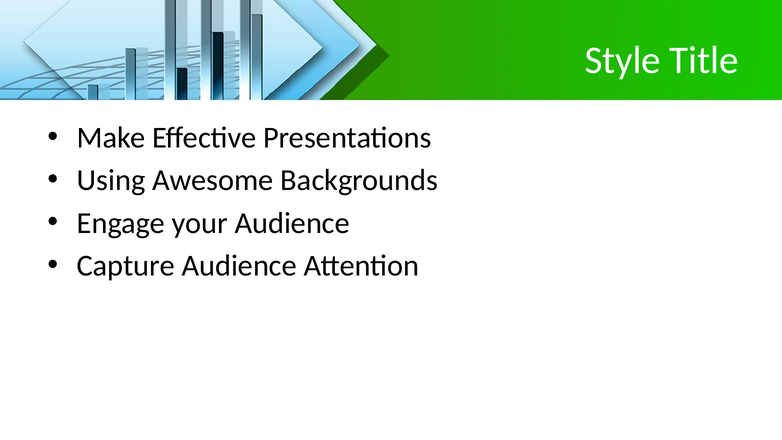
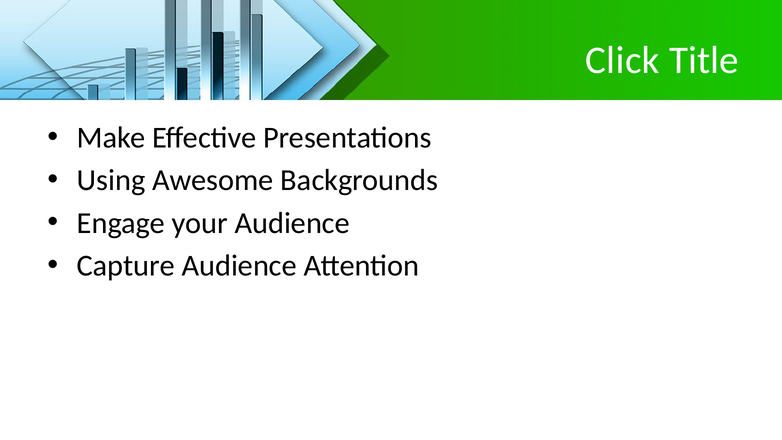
Style: Style -> Click
